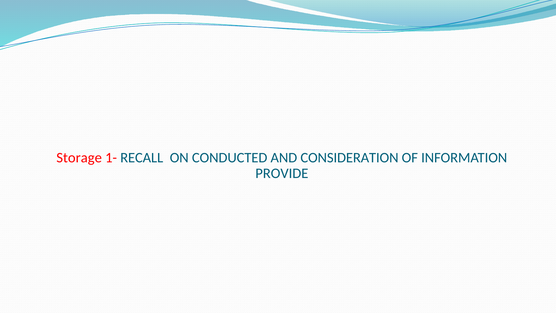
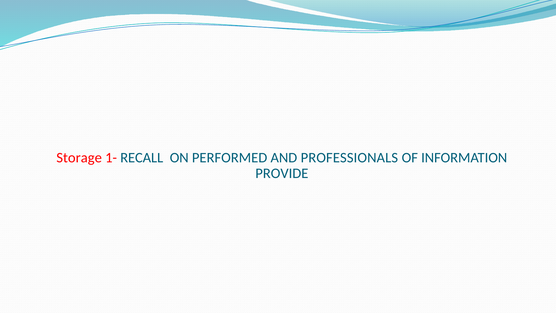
CONDUCTED: CONDUCTED -> PERFORMED
CONSIDERATION: CONSIDERATION -> PROFESSIONALS
